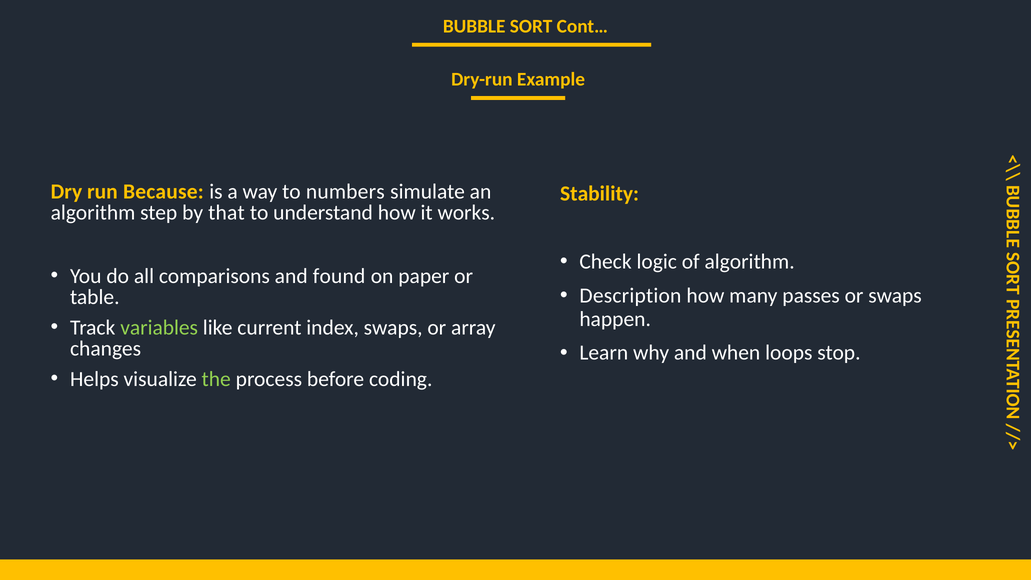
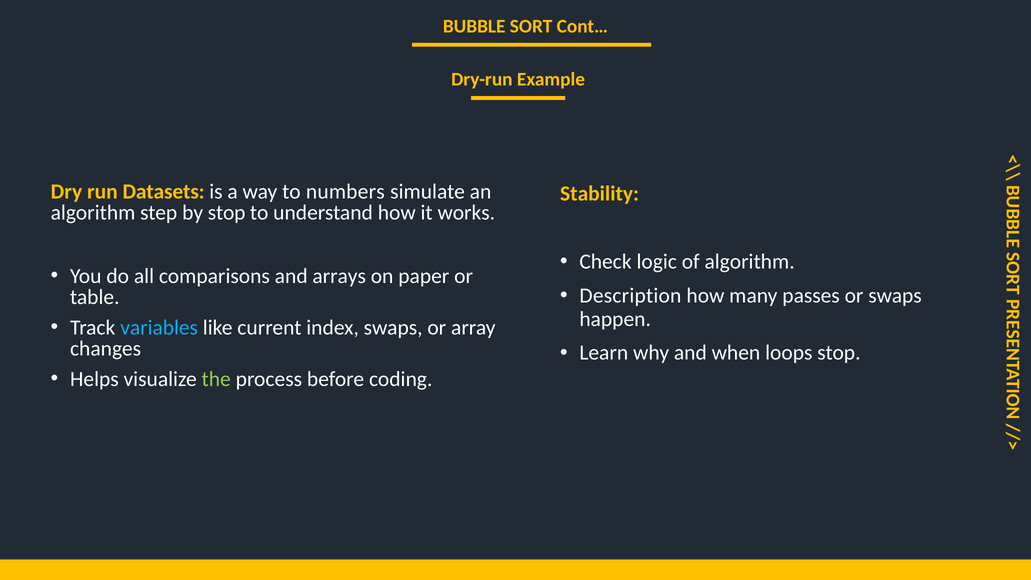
Because: Because -> Datasets
by that: that -> stop
found: found -> arrays
variables colour: light green -> light blue
